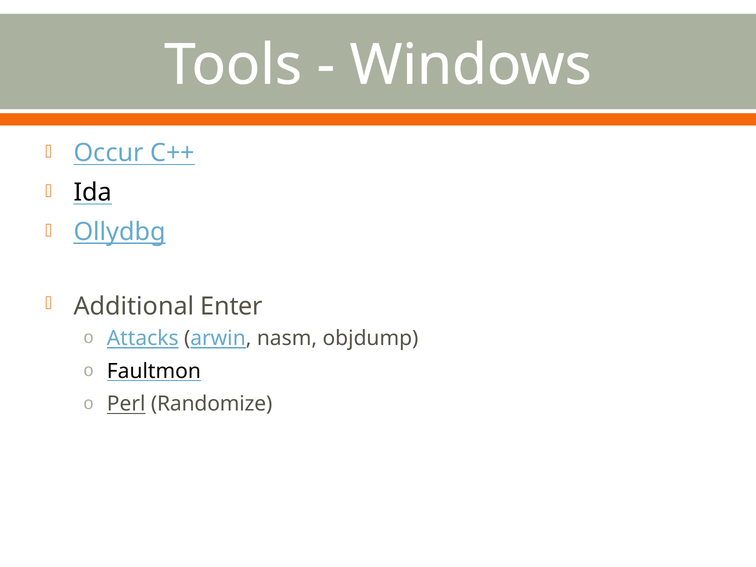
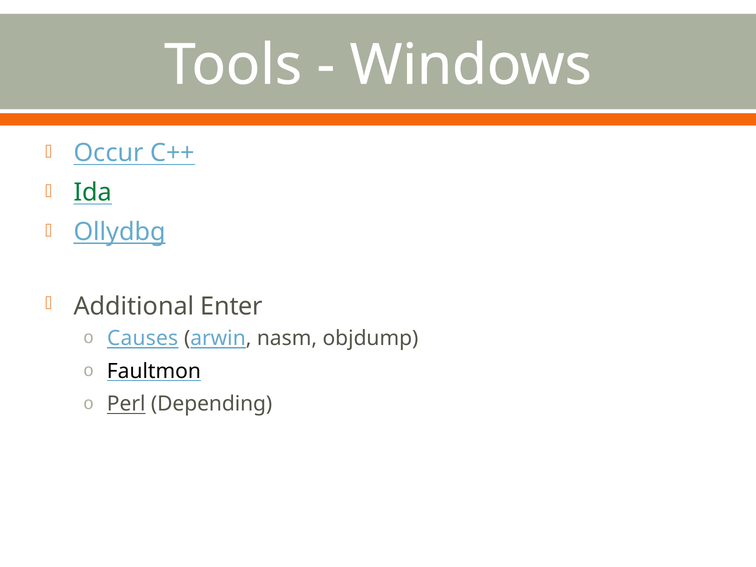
Ida colour: black -> green
Attacks: Attacks -> Causes
Randomize: Randomize -> Depending
